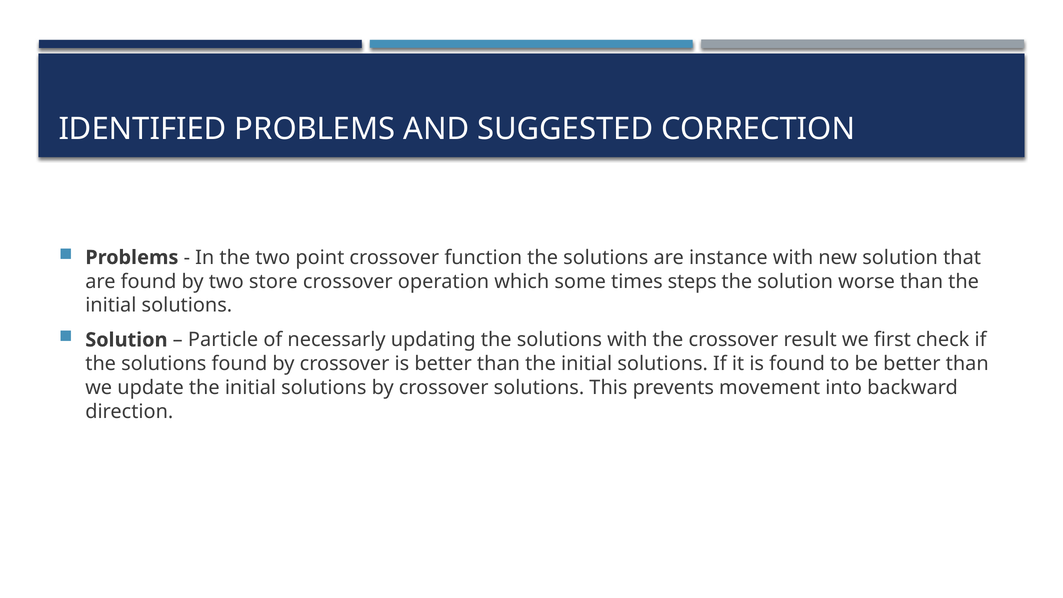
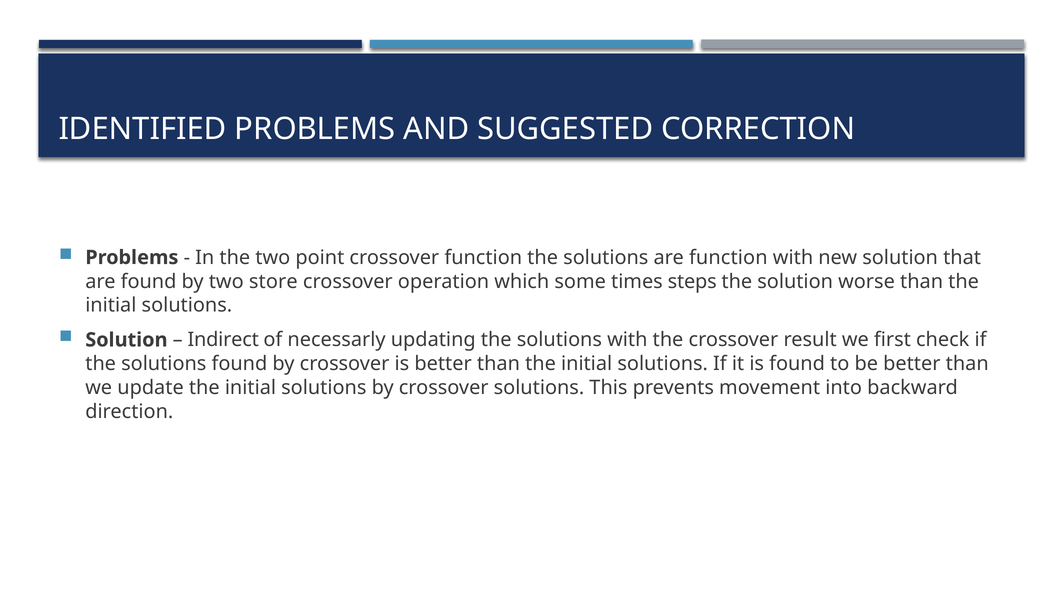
are instance: instance -> function
Particle: Particle -> Indirect
